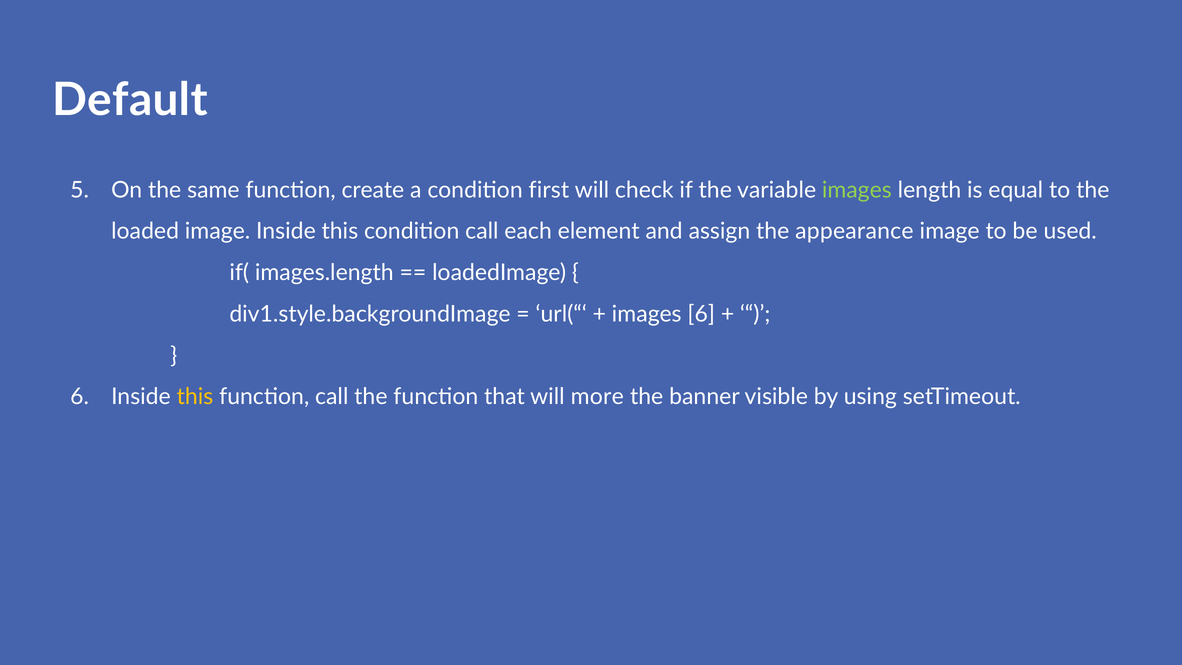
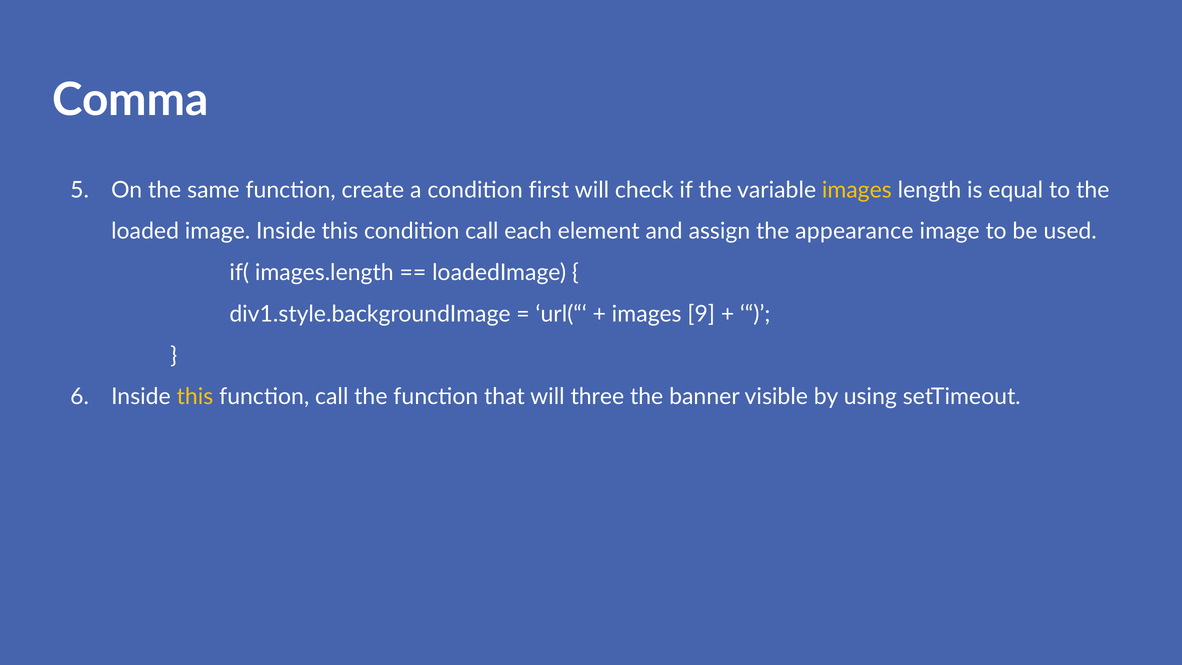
Default: Default -> Comma
images at (857, 190) colour: light green -> yellow
images 6: 6 -> 9
more: more -> three
